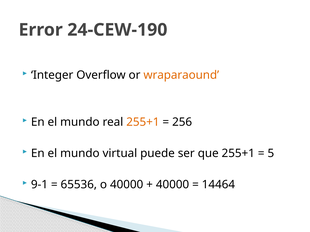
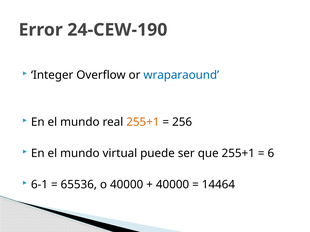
wraparaound colour: orange -> blue
5: 5 -> 6
9-1: 9-1 -> 6-1
